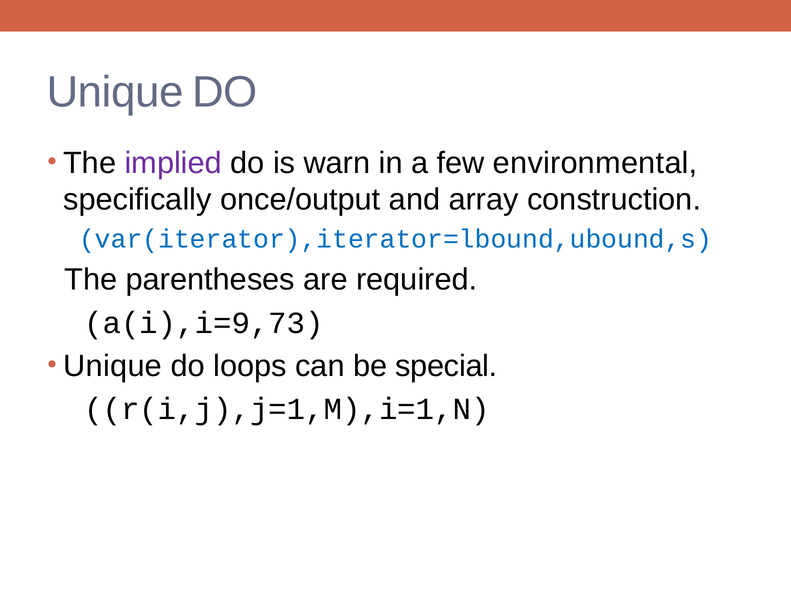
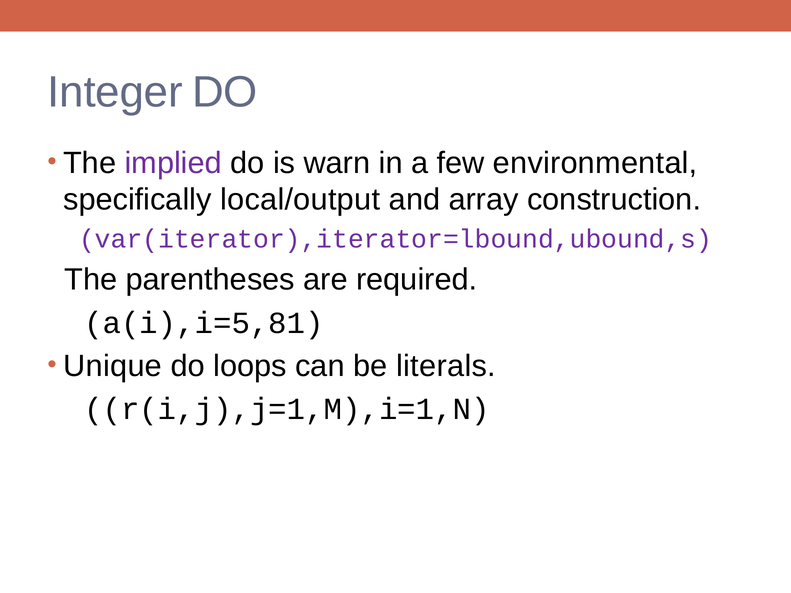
Unique at (115, 92): Unique -> Integer
once/output: once/output -> local/output
var(iterator),iterator=lbound,ubound,s colour: blue -> purple
a(i),i=9,73: a(i),i=9,73 -> a(i),i=5,81
special: special -> literals
